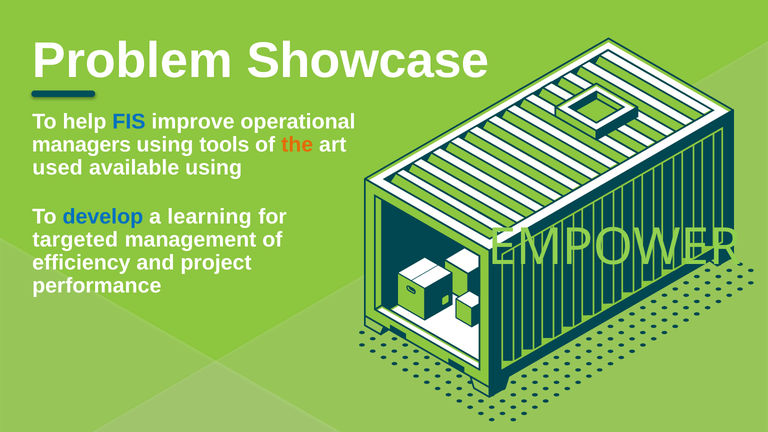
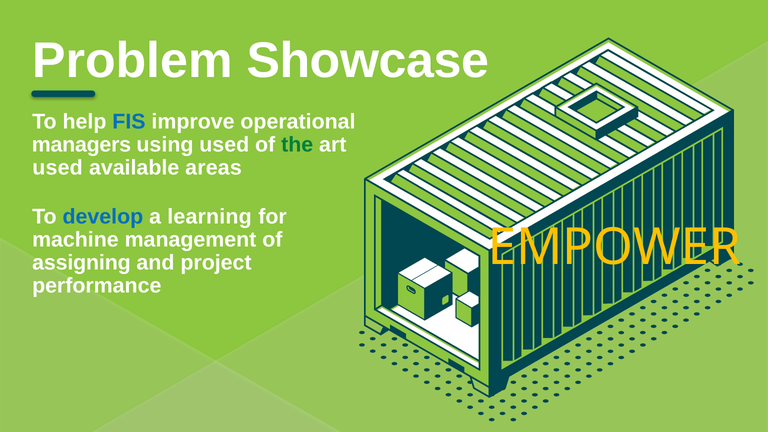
using tools: tools -> used
the colour: orange -> green
available using: using -> areas
targeted: targeted -> machine
EMPOWER colour: light green -> yellow
efficiency: efficiency -> assigning
